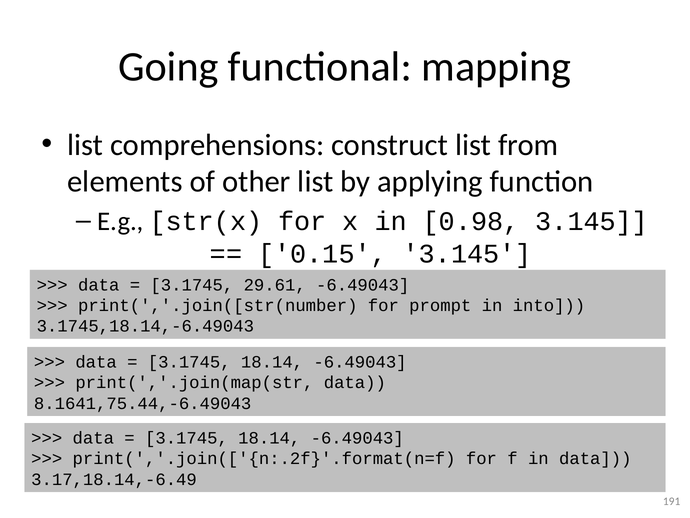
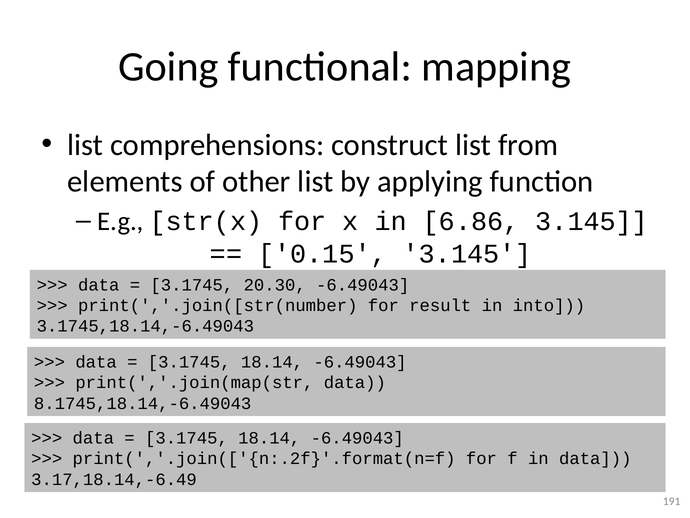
0.98: 0.98 -> 6.86
29.61: 29.61 -> 20.30
prompt: prompt -> result
8.1641,75.44,-6.49043: 8.1641,75.44,-6.49043 -> 8.1745,18.14,-6.49043
